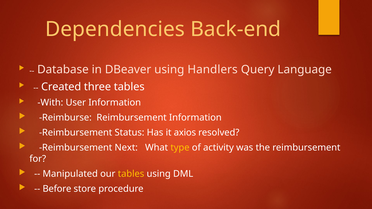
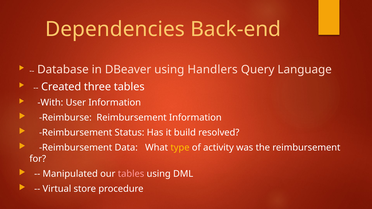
axios: axios -> build
Next: Next -> Data
tables at (131, 174) colour: yellow -> pink
Before: Before -> Virtual
